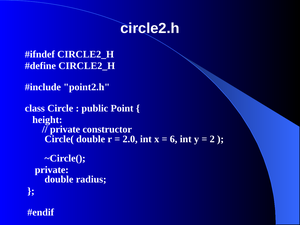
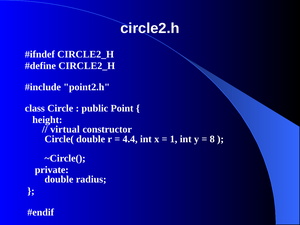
private at (65, 129): private -> virtual
2.0: 2.0 -> 4.4
6: 6 -> 1
2: 2 -> 8
